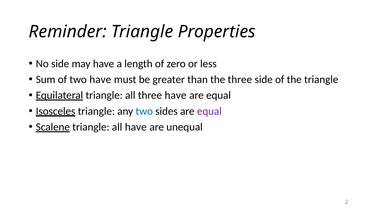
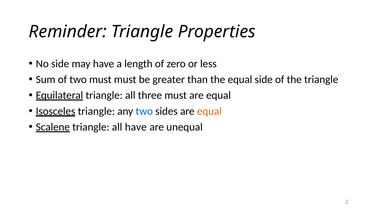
two have: have -> must
the three: three -> equal
three have: have -> must
equal at (209, 111) colour: purple -> orange
